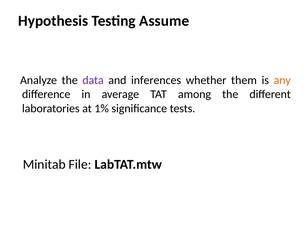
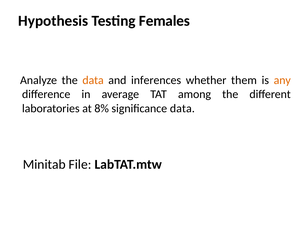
Assume: Assume -> Females
data at (93, 80) colour: purple -> orange
1%: 1% -> 8%
significance tests: tests -> data
